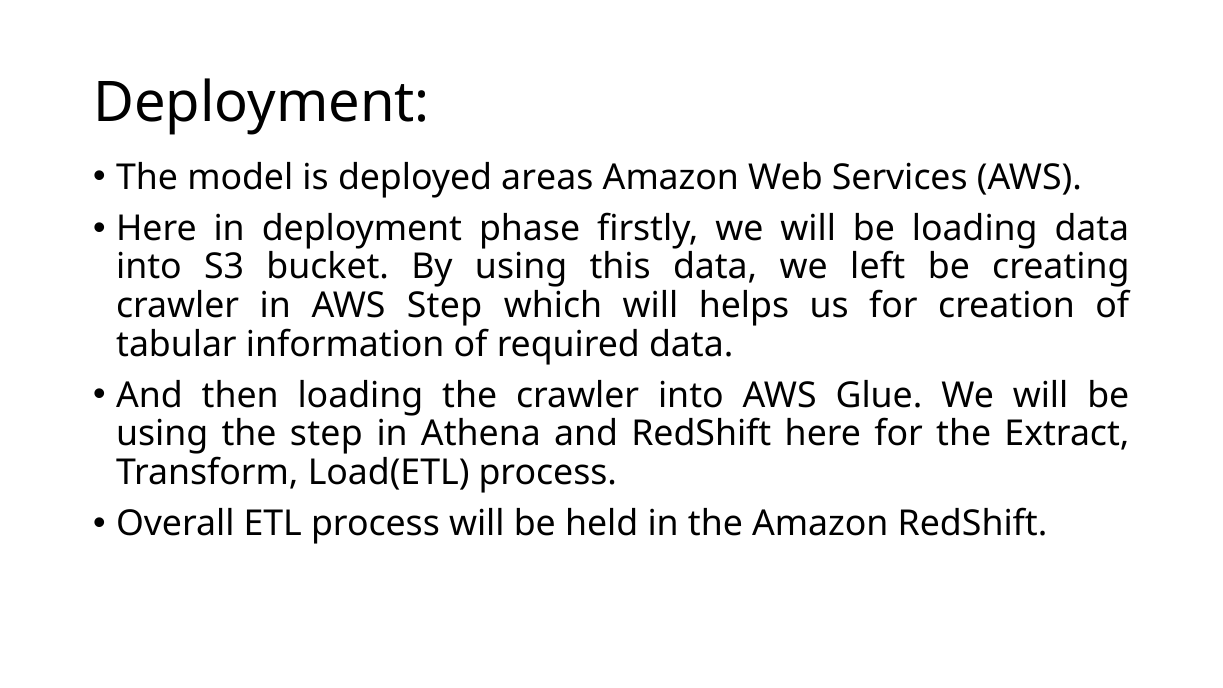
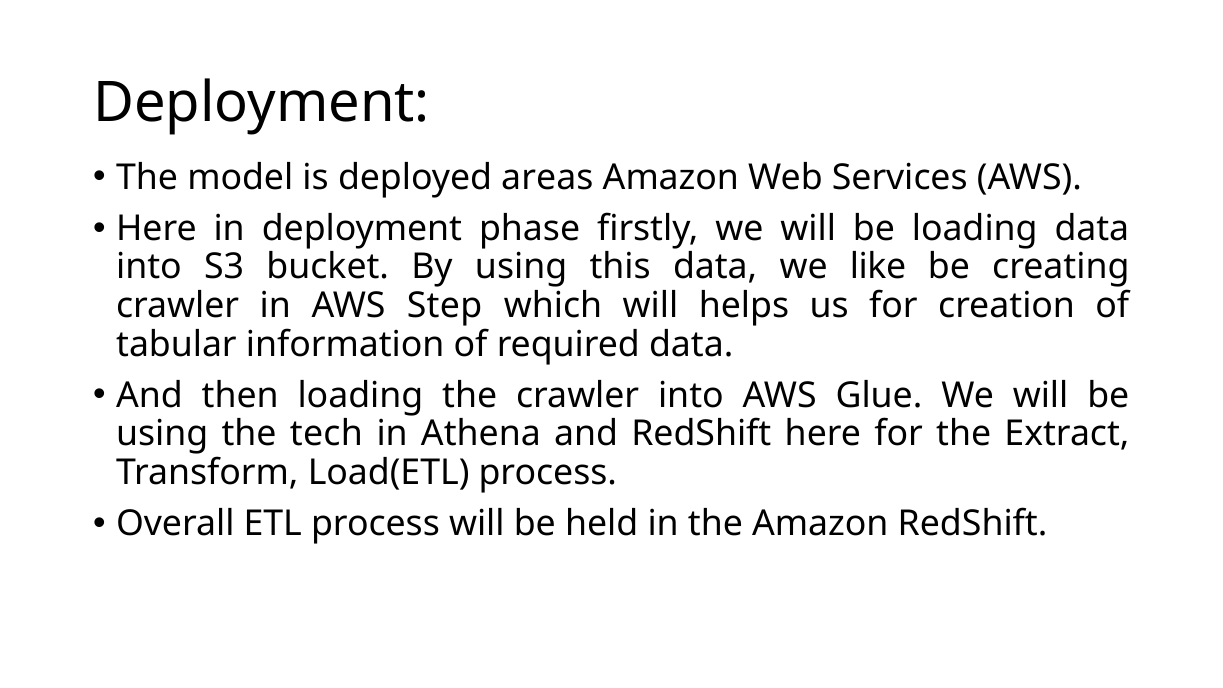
left: left -> like
the step: step -> tech
